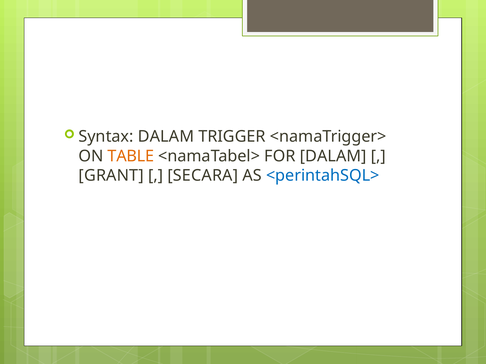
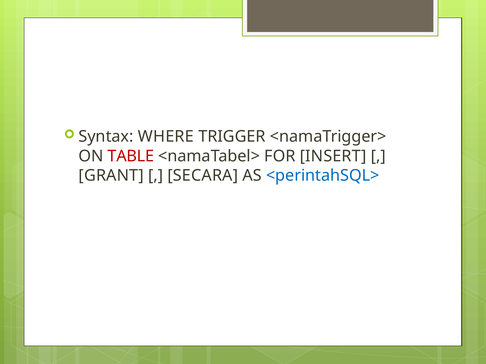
Syntax DALAM: DALAM -> WHERE
TABLE colour: orange -> red
FOR DALAM: DALAM -> INSERT
